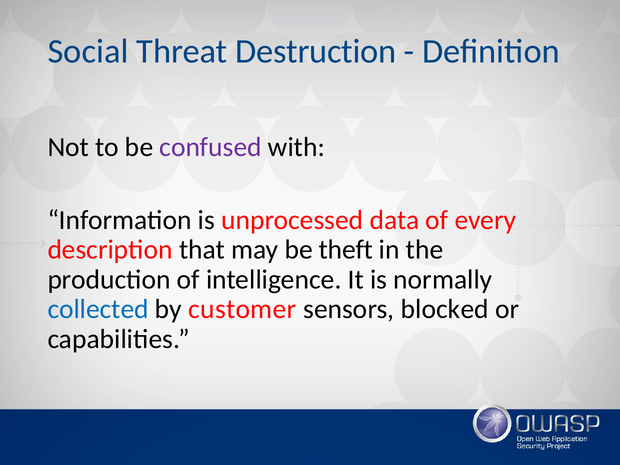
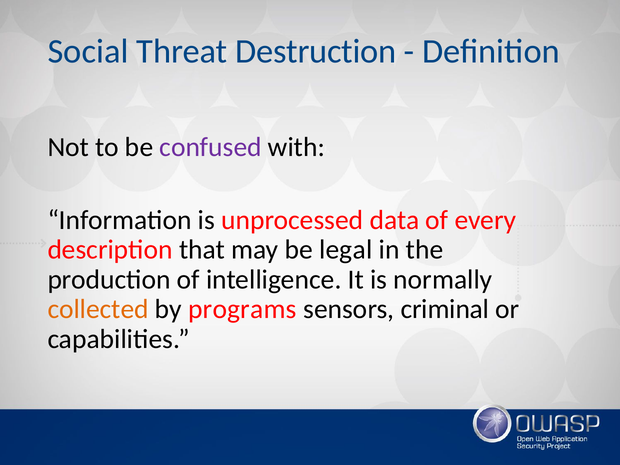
theft: theft -> legal
collected colour: blue -> orange
customer: customer -> programs
blocked: blocked -> criminal
